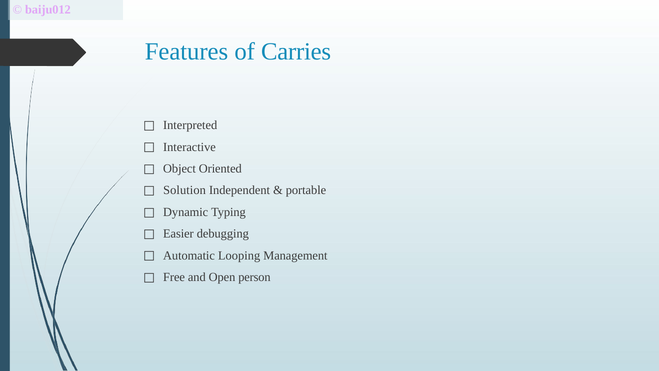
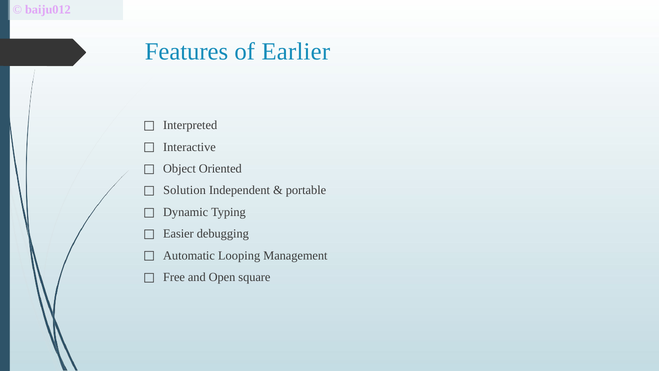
Carries: Carries -> Earlier
person: person -> square
